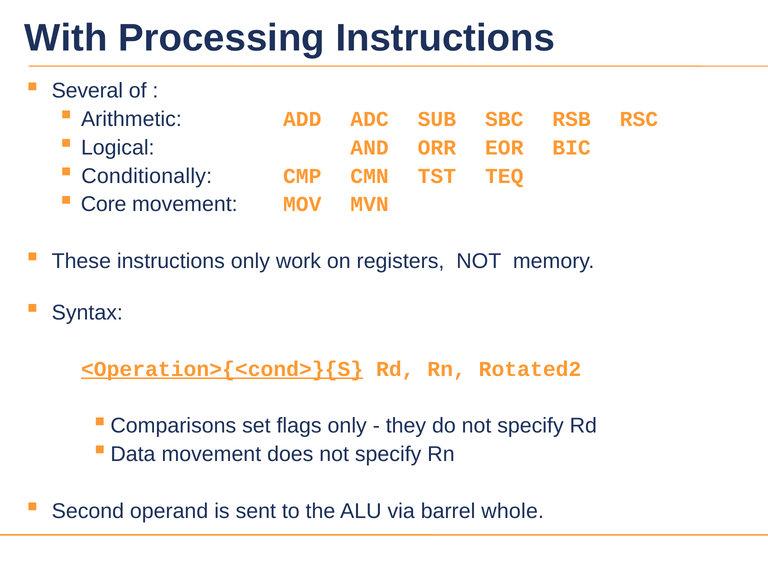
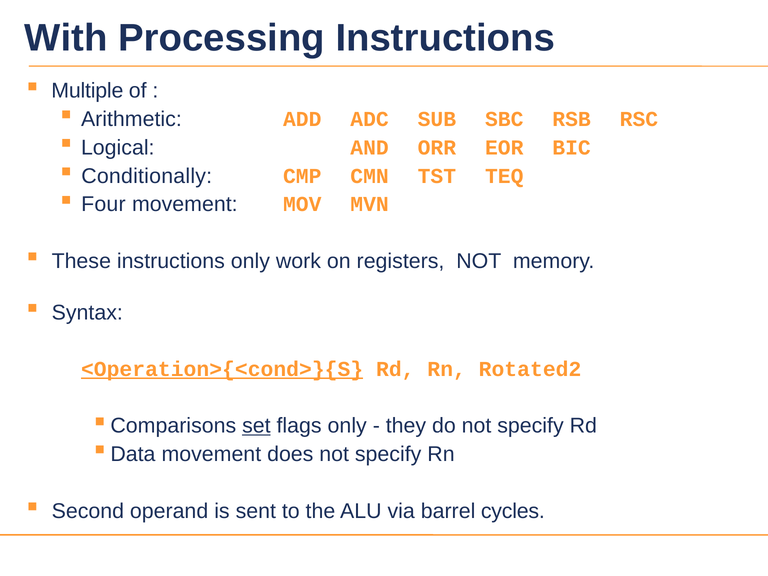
Several: Several -> Multiple
Core: Core -> Four
set underline: none -> present
whole: whole -> cycles
